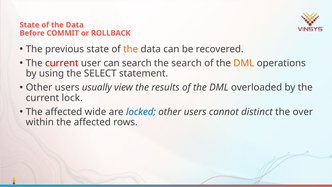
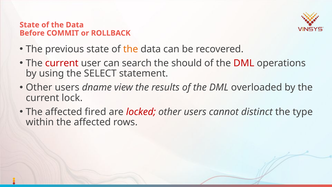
the search: search -> should
DML at (244, 63) colour: orange -> red
usually: usually -> dname
wide: wide -> fired
locked colour: blue -> red
over: over -> type
